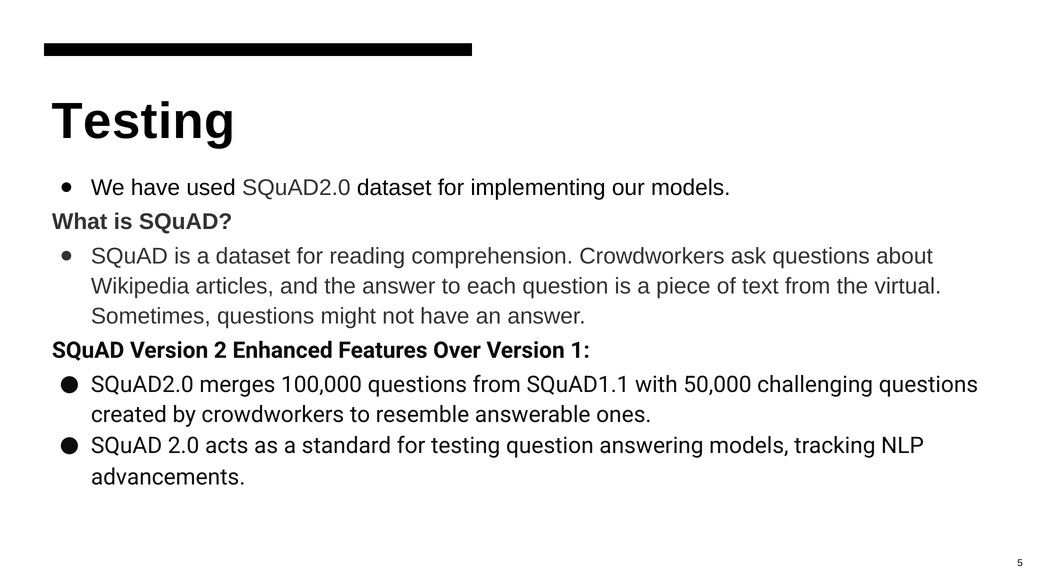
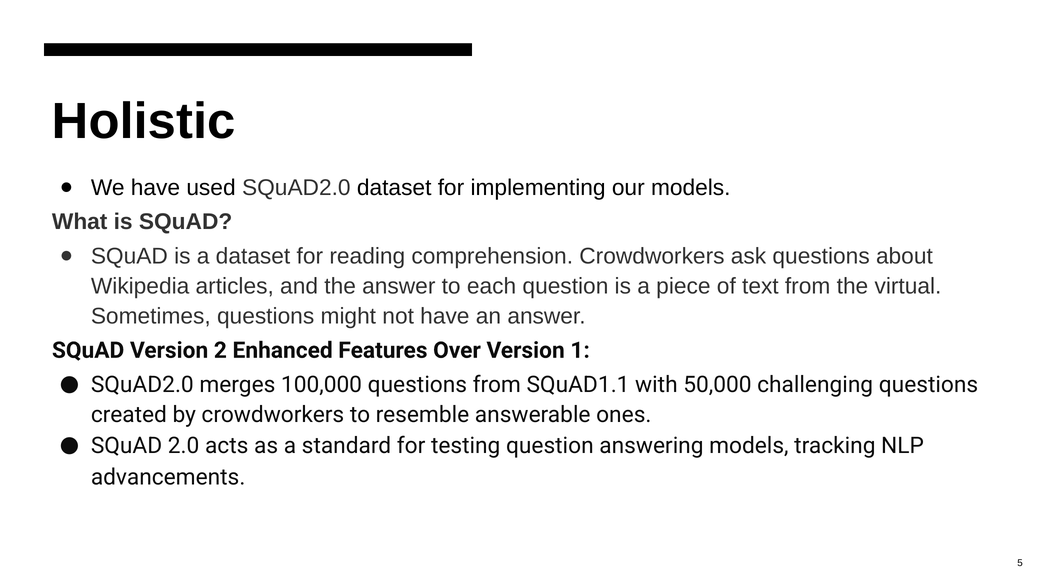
Testing at (144, 121): Testing -> Holistic
